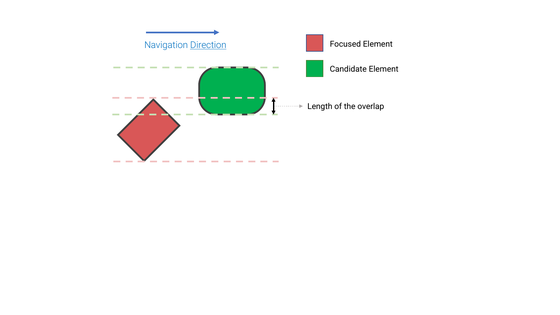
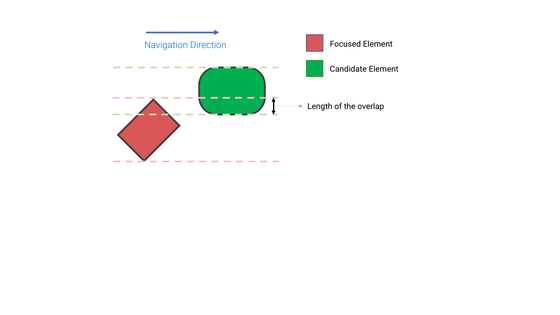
Direction underline: present -> none
